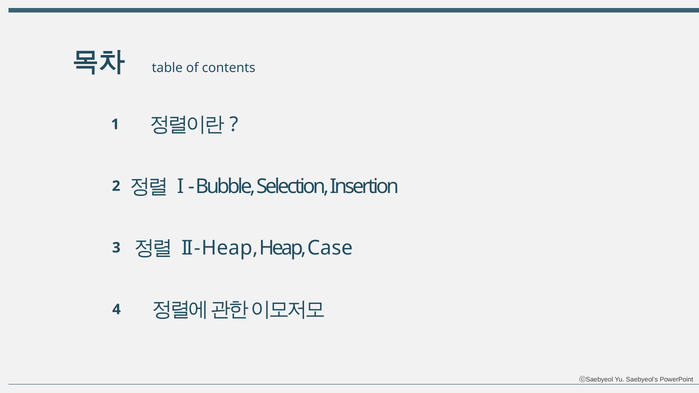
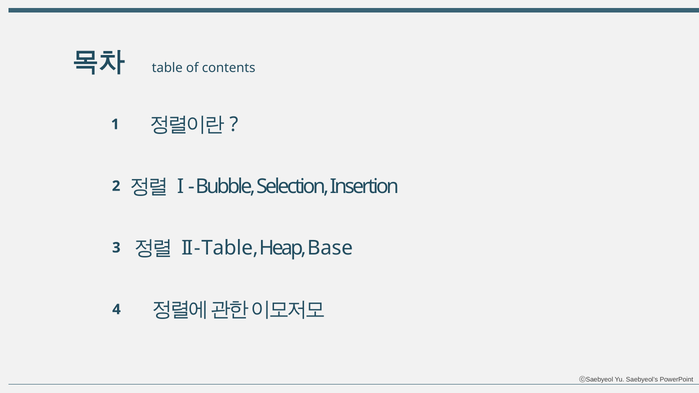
Heap at (230, 248): Heap -> Table
Case: Case -> Base
